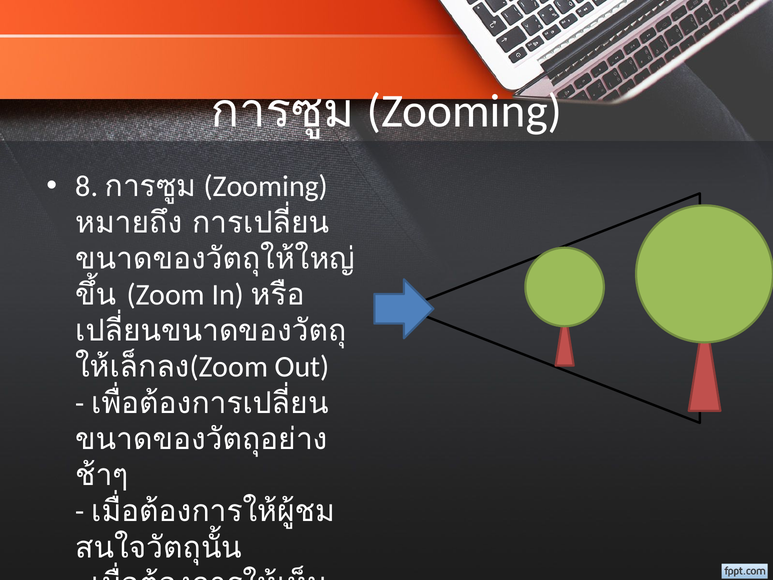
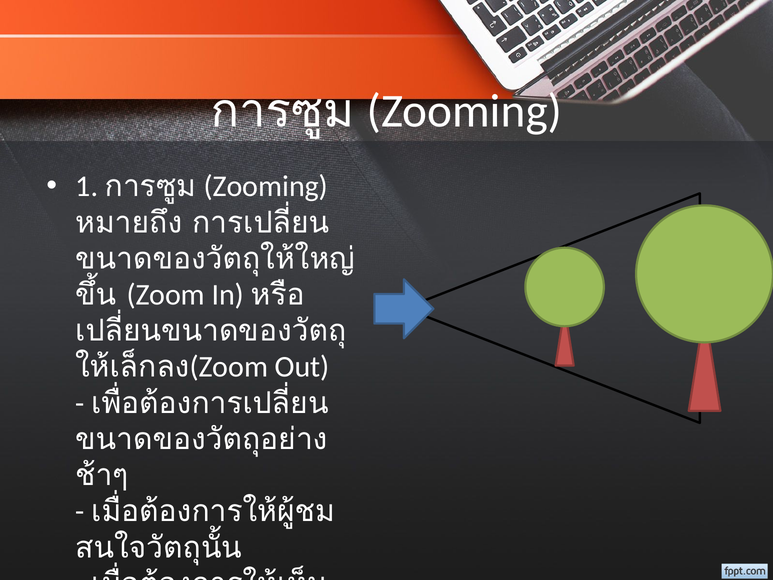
8: 8 -> 1
